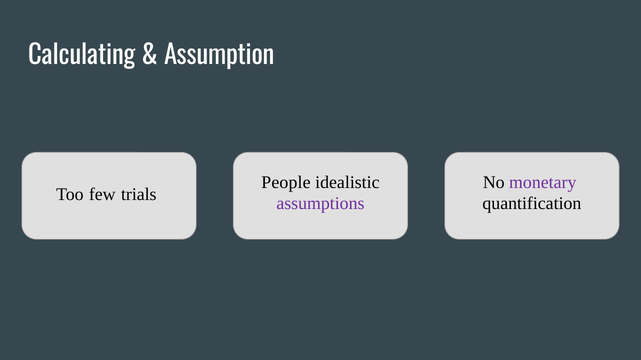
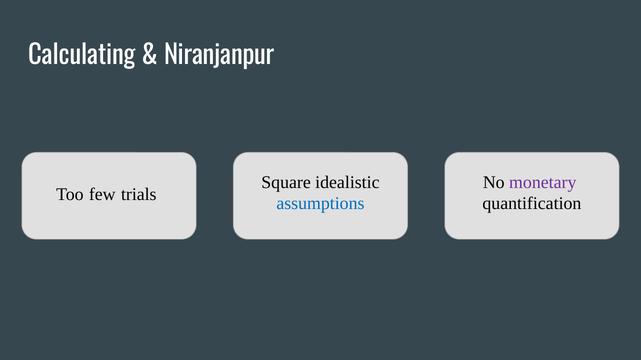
Assumption: Assumption -> Niranjanpur
People: People -> Square
assumptions colour: purple -> blue
